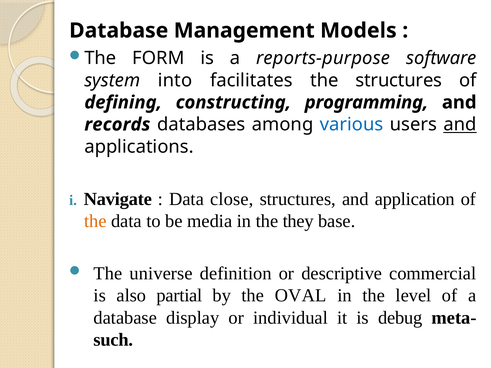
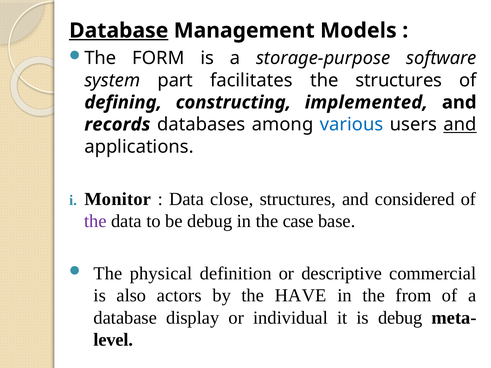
Database at (119, 31) underline: none -> present
reports-purpose: reports-purpose -> storage-purpose
into: into -> part
programming: programming -> implemented
Navigate: Navigate -> Monitor
application: application -> considered
the at (95, 221) colour: orange -> purple
be media: media -> debug
they: they -> case
universe: universe -> physical
partial: partial -> actors
OVAL: OVAL -> HAVE
level: level -> from
such: such -> level
